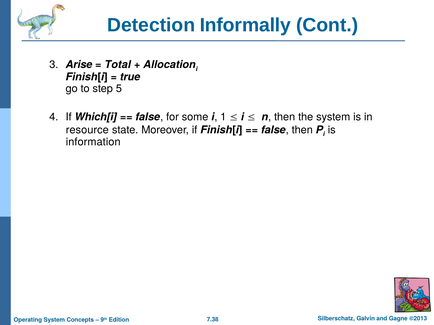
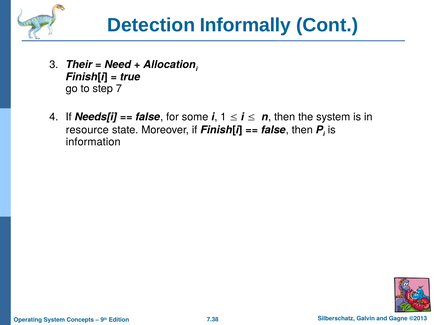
Arise: Arise -> Their
Total: Total -> Need
5: 5 -> 7
Which[i: Which[i -> Needs[i
